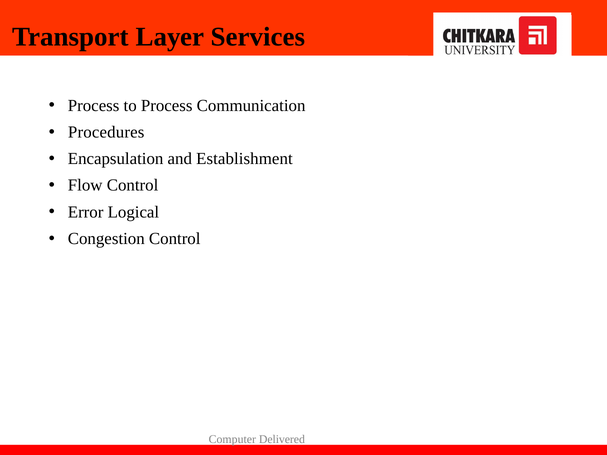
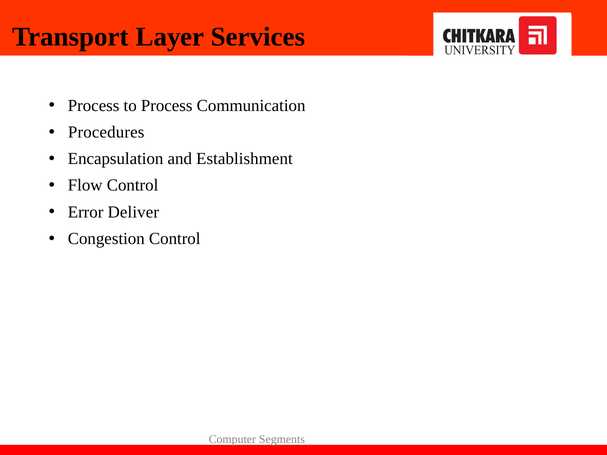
Logical: Logical -> Deliver
Delivered: Delivered -> Segments
